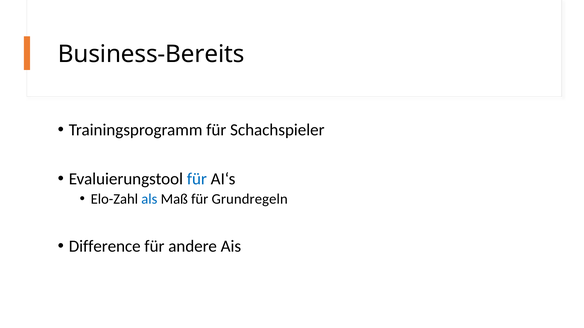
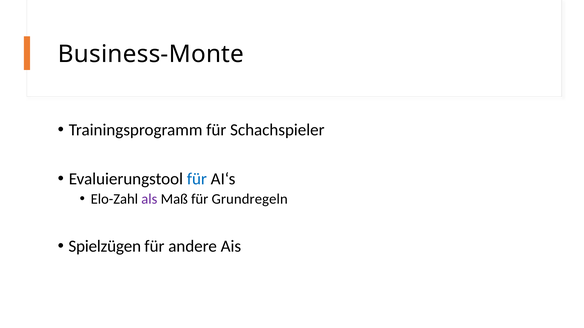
Business-Bereits: Business-Bereits -> Business-Monte
als colour: blue -> purple
Difference: Difference -> Spielzügen
